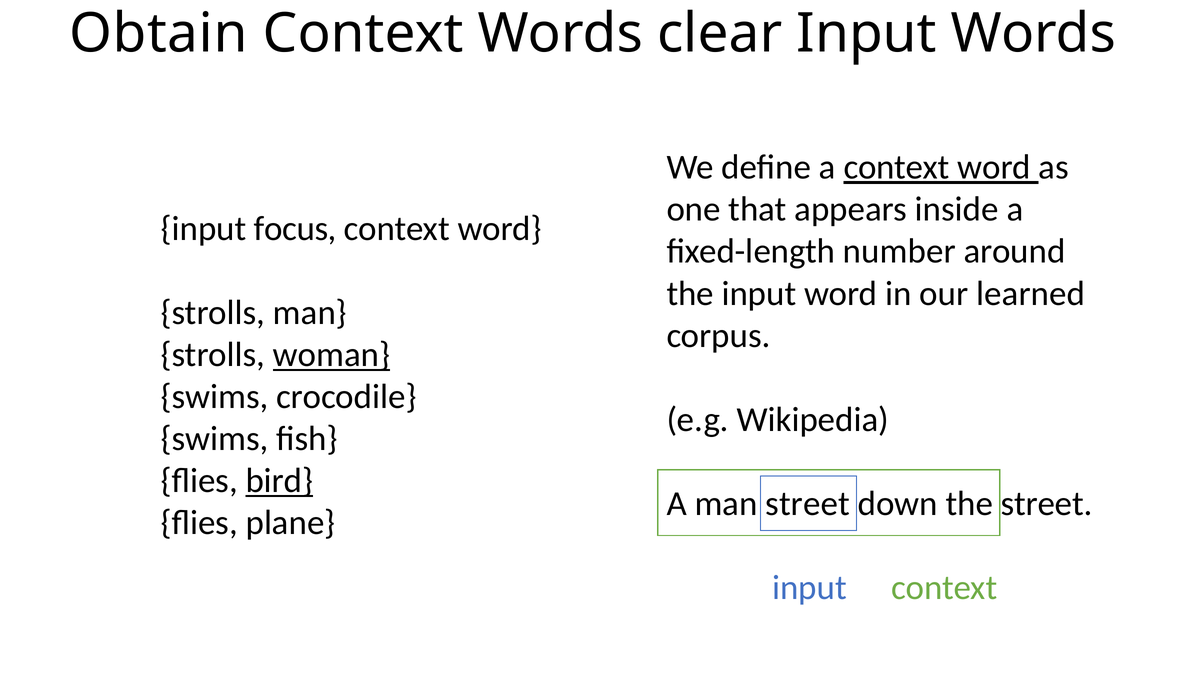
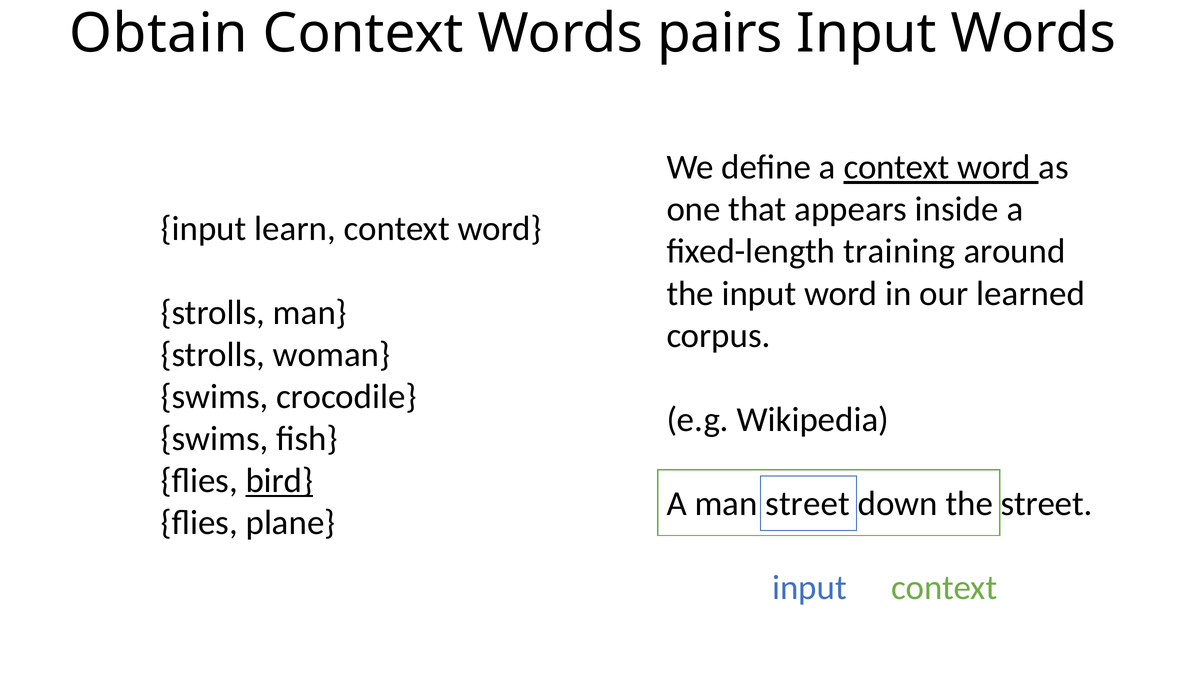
clear: clear -> pairs
focus: focus -> learn
number: number -> training
woman underline: present -> none
